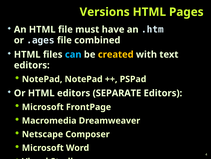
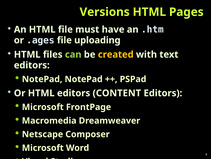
combined: combined -> uploading
can colour: light blue -> light green
SEPARATE: SEPARATE -> CONTENT
